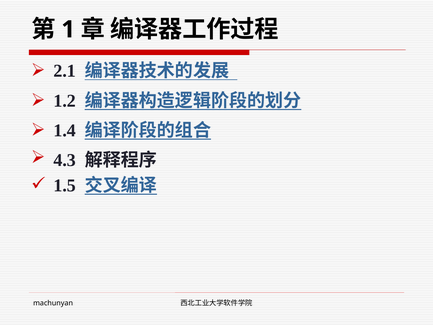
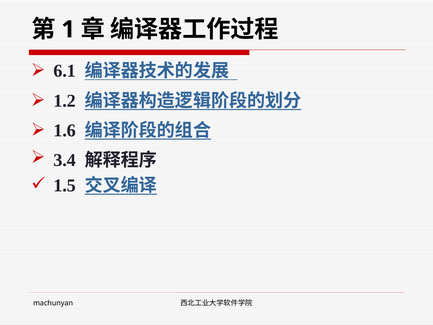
2.1: 2.1 -> 6.1
1.4: 1.4 -> 1.6
4.3: 4.3 -> 3.4
